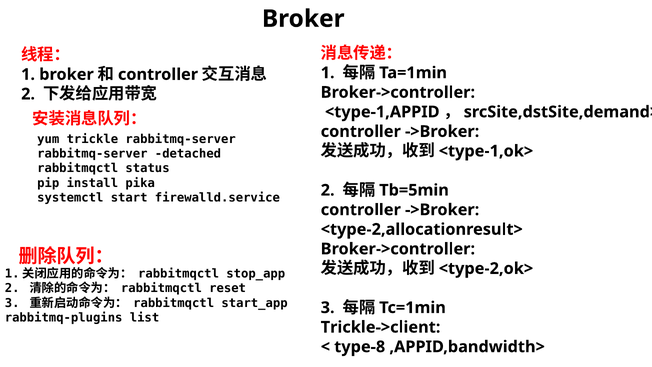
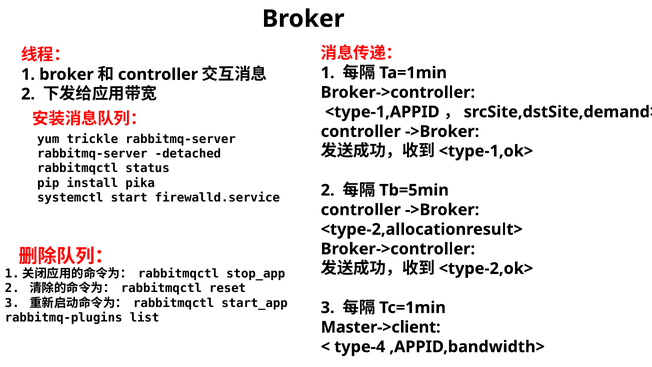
Trickle->client: Trickle->client -> Master->client
type-8: type-8 -> type-4
